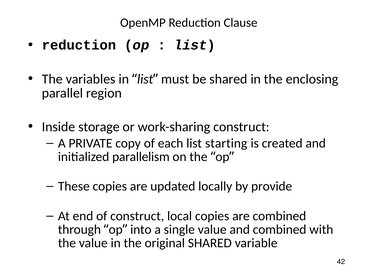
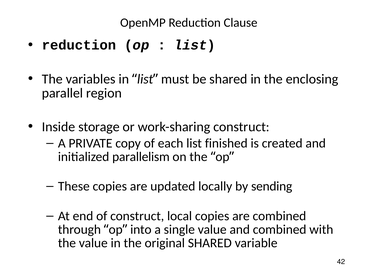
starting: starting -> finished
provide: provide -> sending
